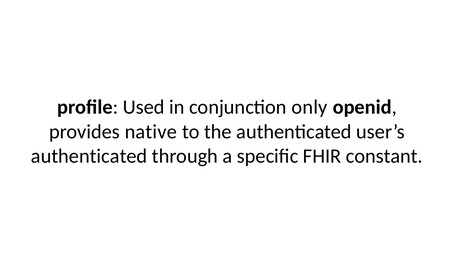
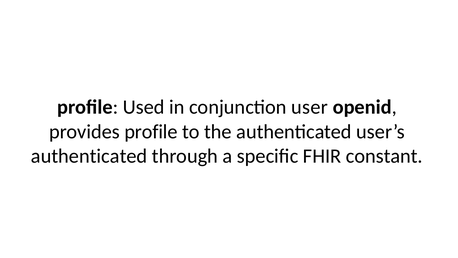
only: only -> user
provides native: native -> profile
